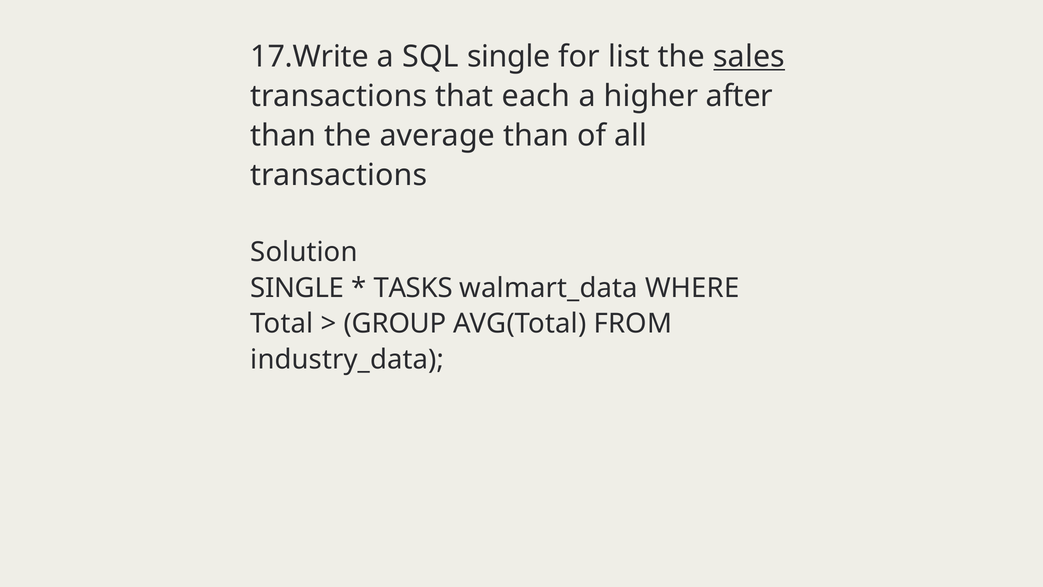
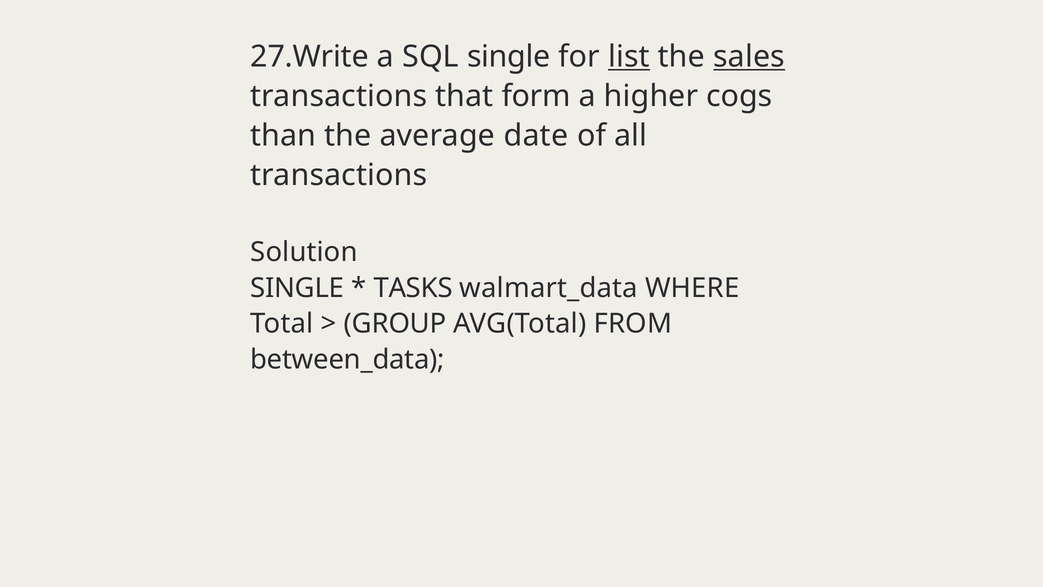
17.Write: 17.Write -> 27.Write
list underline: none -> present
each: each -> form
after: after -> cogs
average than: than -> date
industry_data: industry_data -> between_data
